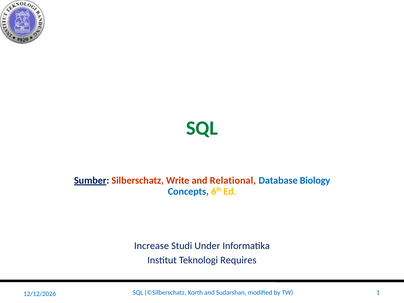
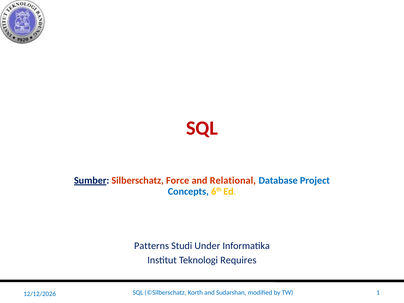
SQL at (202, 128) colour: green -> red
Write: Write -> Force
Biology: Biology -> Project
Increase: Increase -> Patterns
